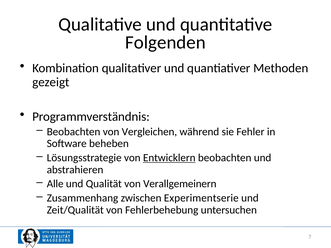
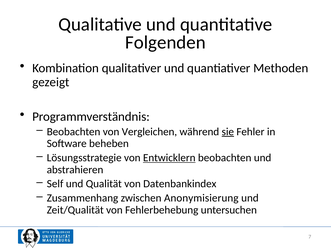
sie underline: none -> present
Alle: Alle -> Self
Verallgemeinern: Verallgemeinern -> Datenbankindex
Experimentserie: Experimentserie -> Anonymisierung
